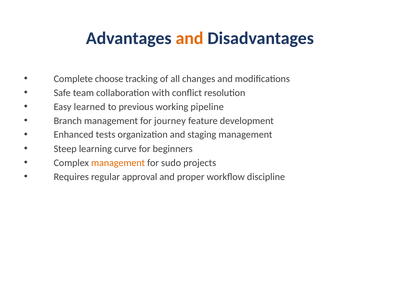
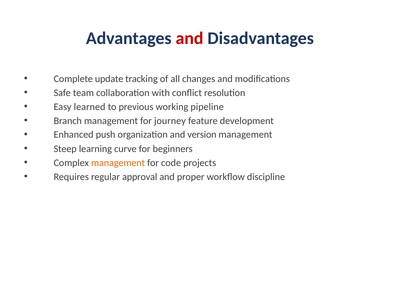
and at (190, 38) colour: orange -> red
choose: choose -> update
tests: tests -> push
staging: staging -> version
sudo: sudo -> code
